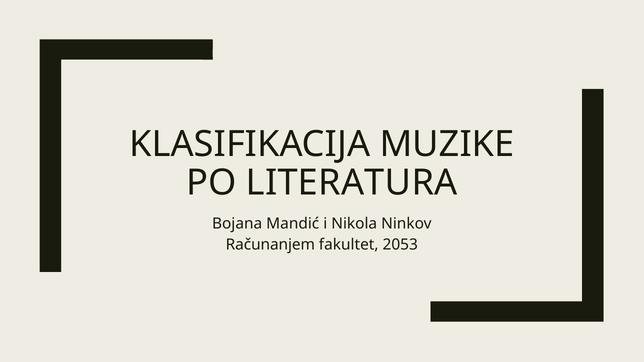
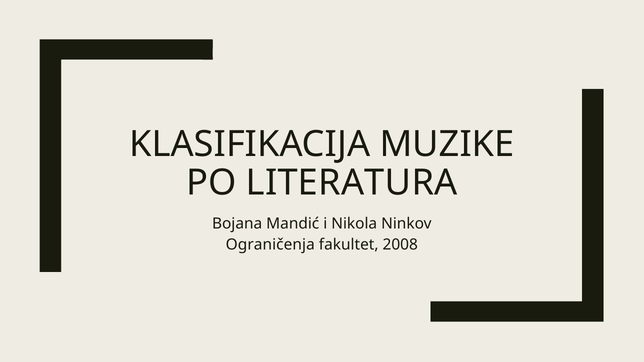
Računanjem: Računanjem -> Ograničenja
2053: 2053 -> 2008
